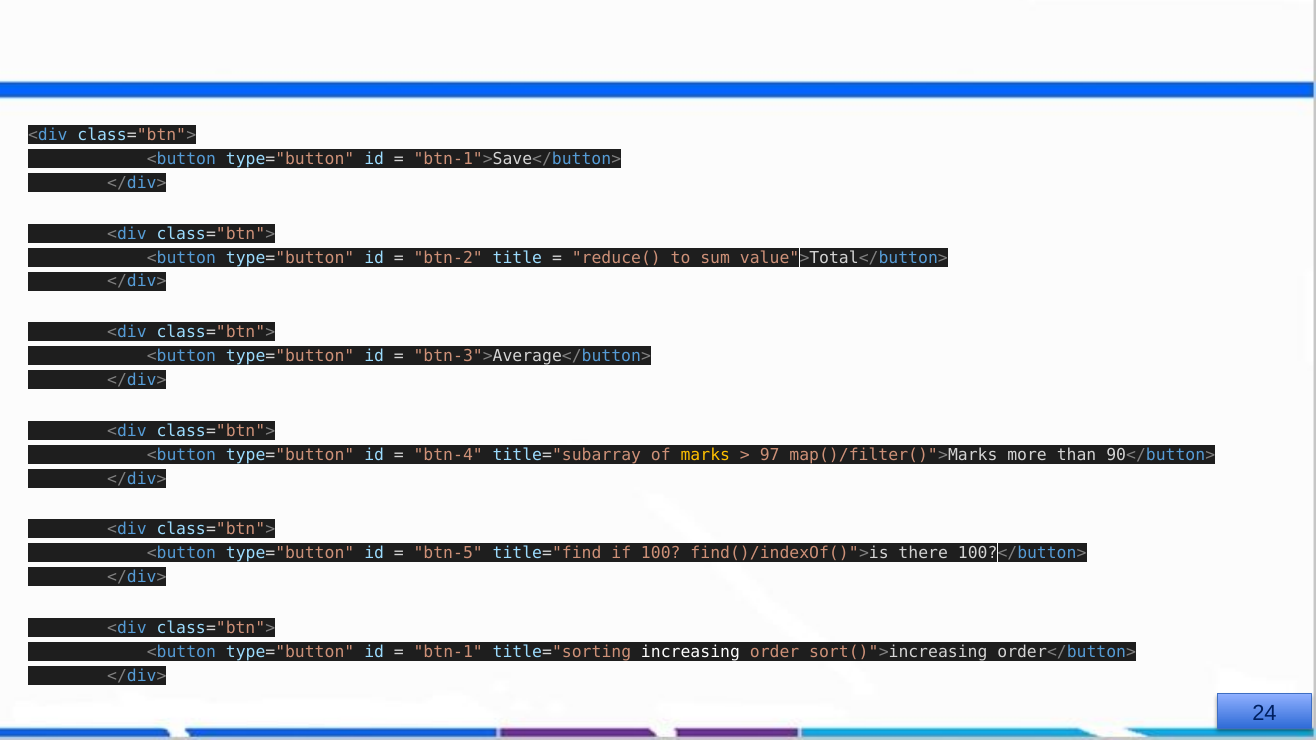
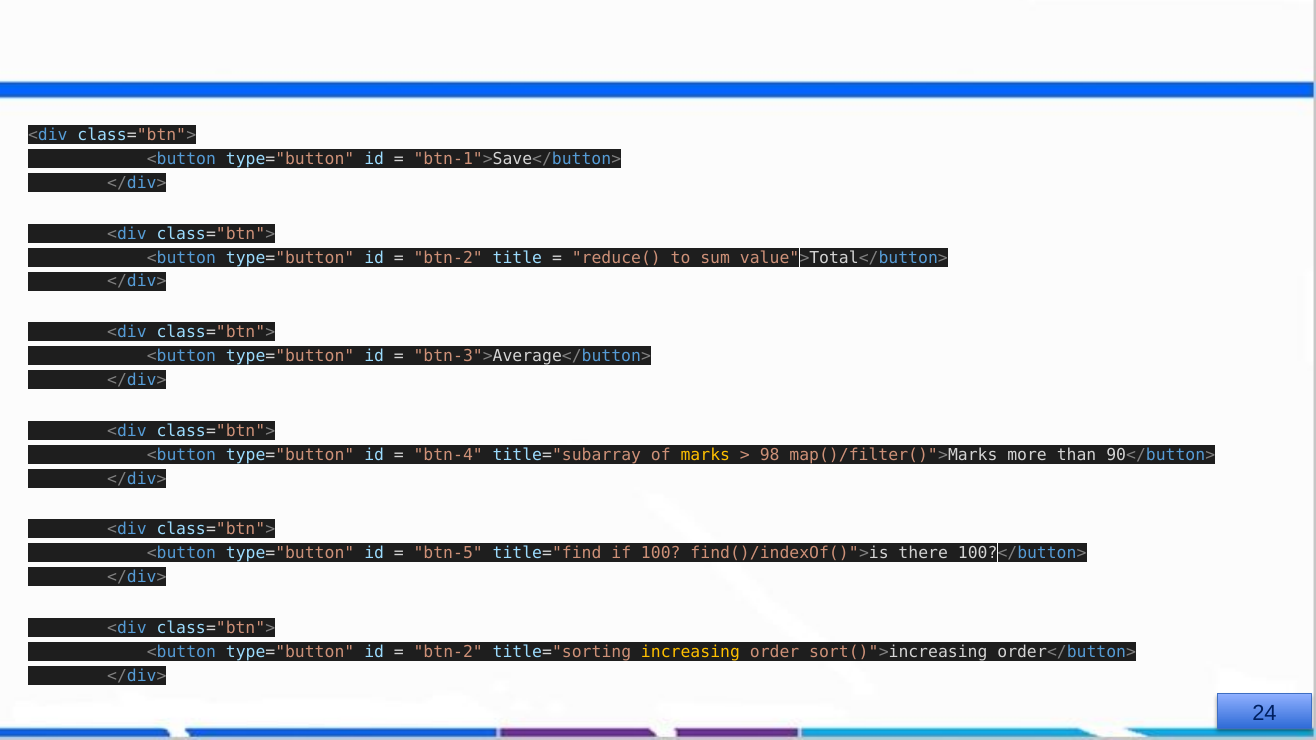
97: 97 -> 98
btn-1 at (448, 652): btn-1 -> btn-2
increasing colour: white -> yellow
